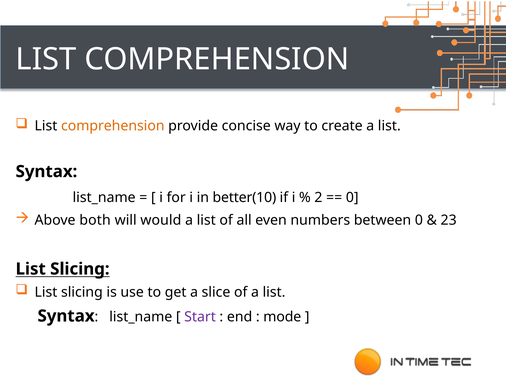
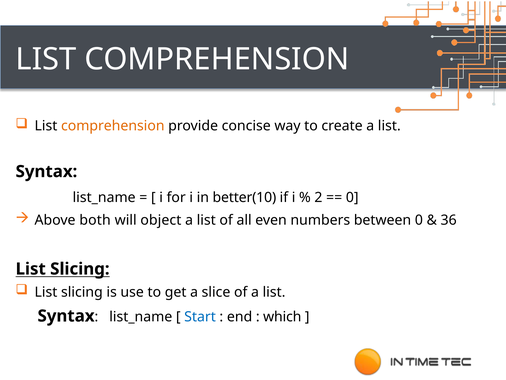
would: would -> object
23: 23 -> 36
Start colour: purple -> blue
mode: mode -> which
